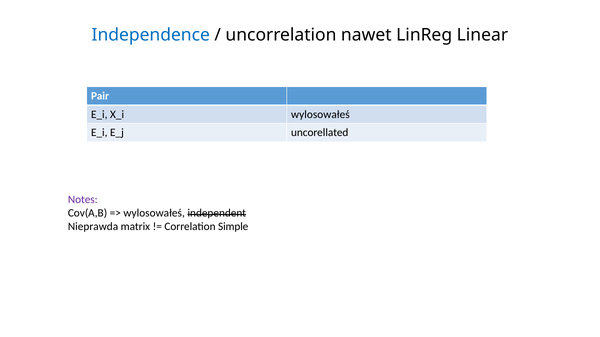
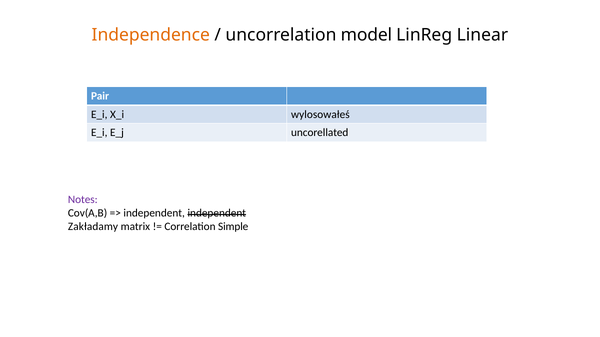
Independence colour: blue -> orange
nawet: nawet -> model
wylosowałeś at (154, 213): wylosowałeś -> independent
Nieprawda: Nieprawda -> Zakładamy
